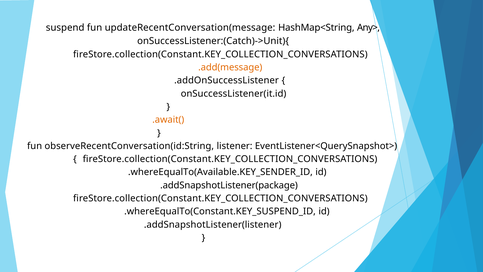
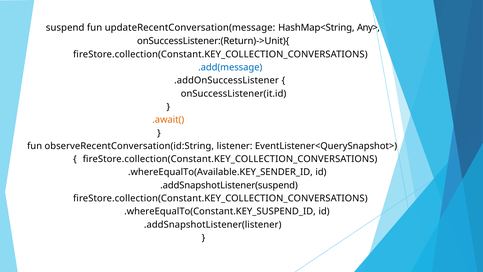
onSuccessListener:(Catch)->Unit){: onSuccessListener:(Catch)->Unit){ -> onSuccessListener:(Return)->Unit){
.add(message colour: orange -> blue
.addSnapshotListener(package: .addSnapshotListener(package -> .addSnapshotListener(suspend
